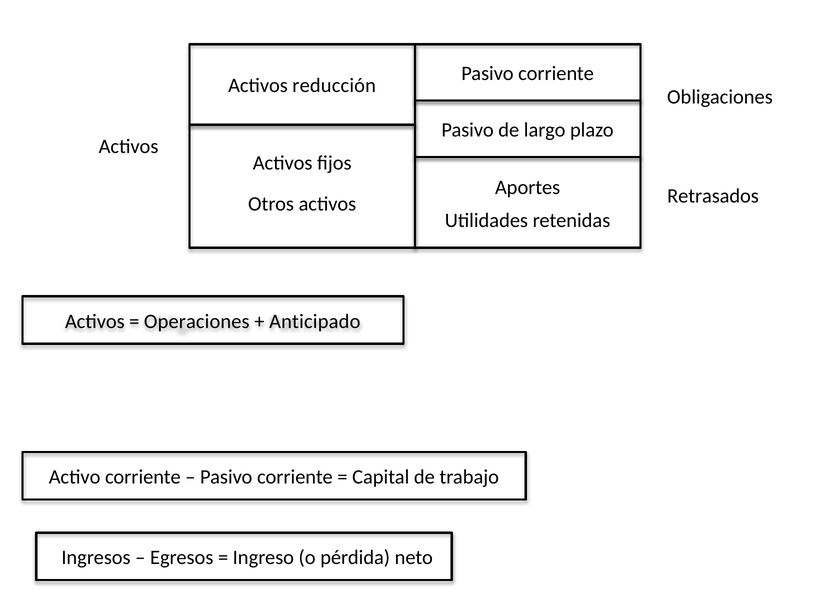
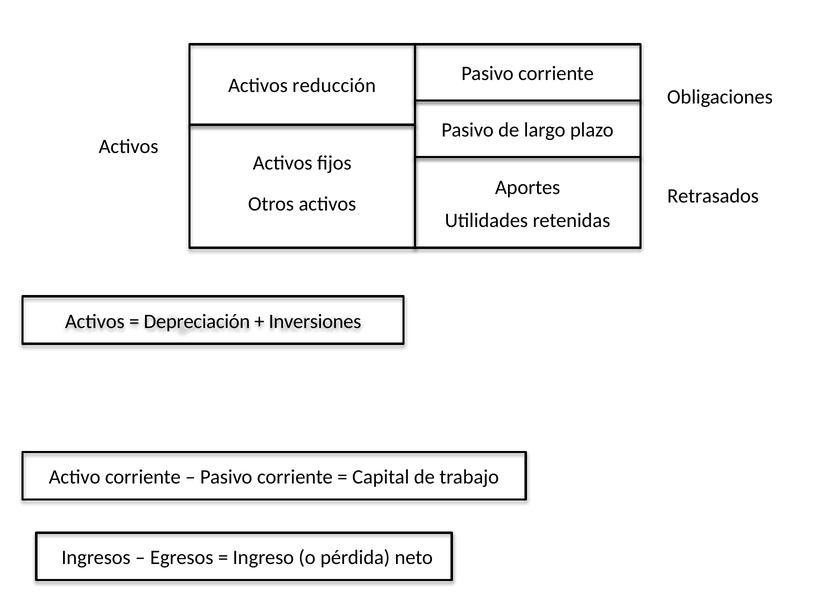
Operaciones: Operaciones -> Depreciación
Anticipado: Anticipado -> Inversiones
